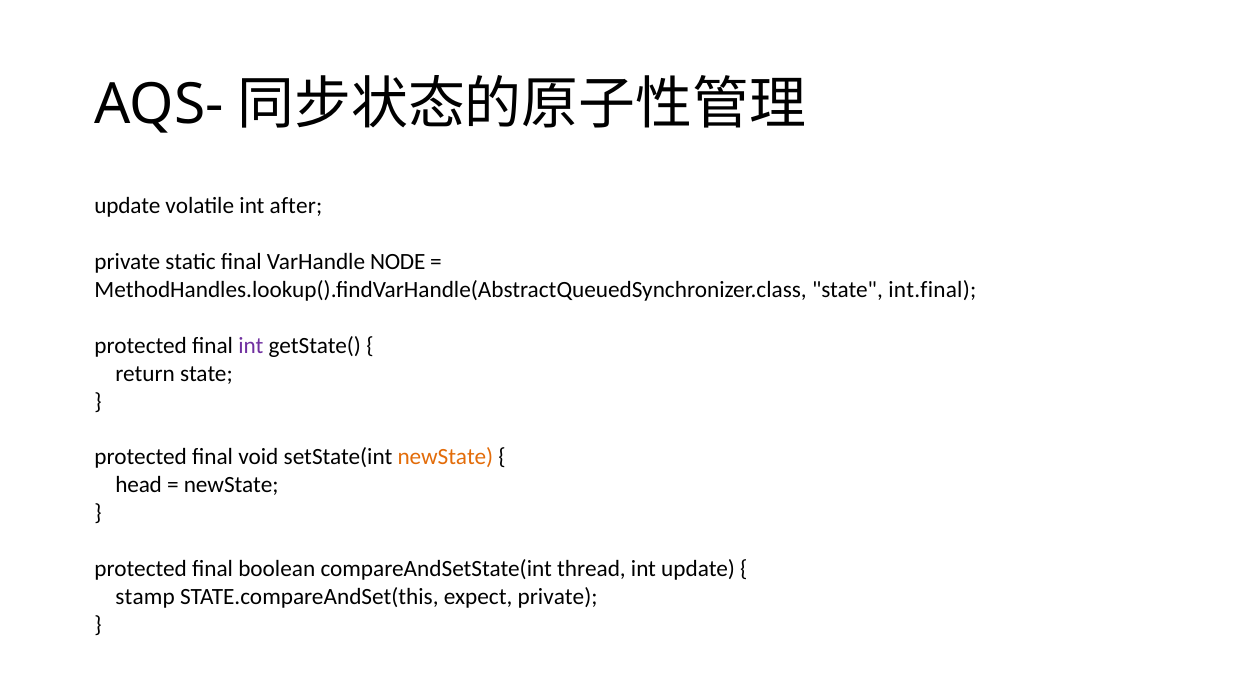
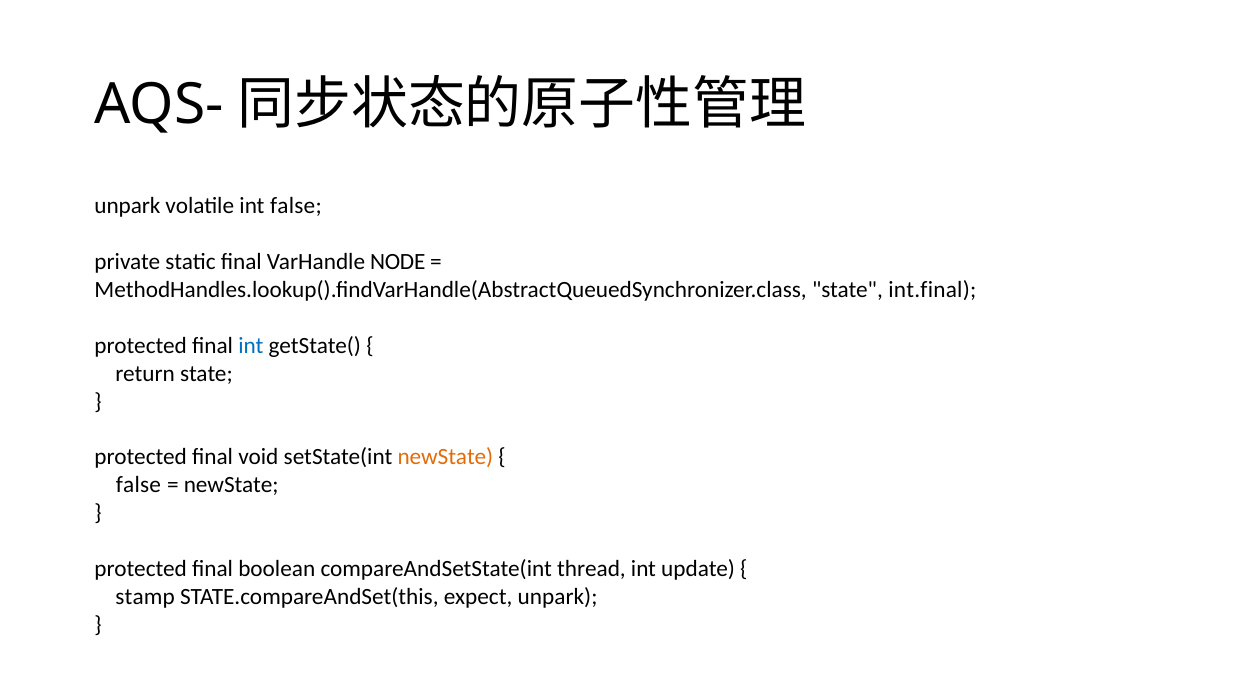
update at (127, 206): update -> unpark
int after: after -> false
int at (251, 346) colour: purple -> blue
head at (139, 485): head -> false
expect private: private -> unpark
